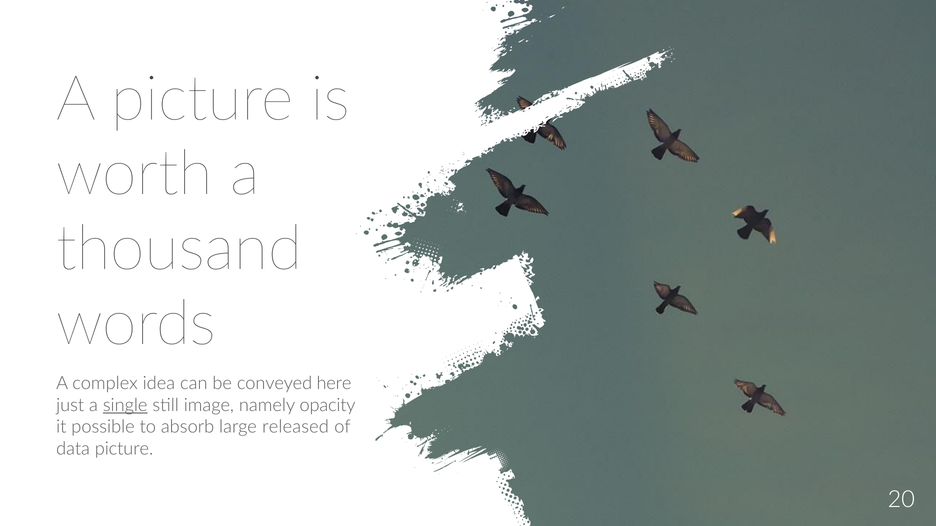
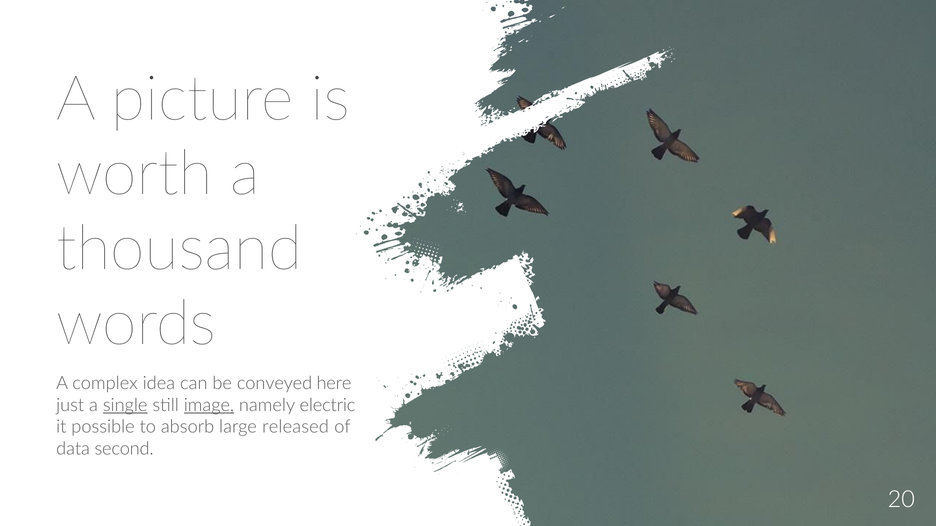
image underline: none -> present
opacity: opacity -> electric
data picture: picture -> second
